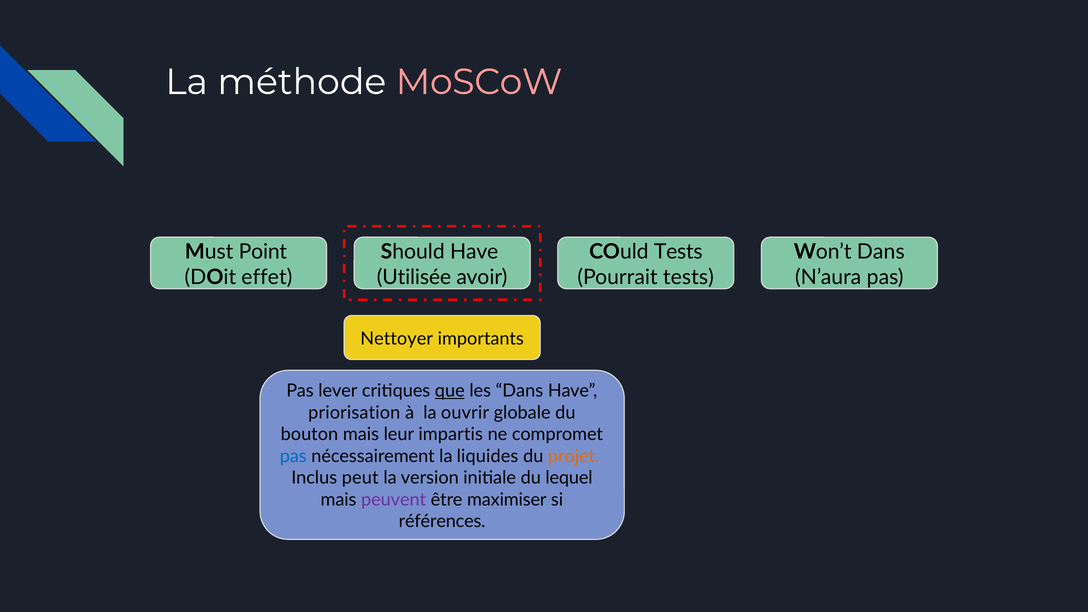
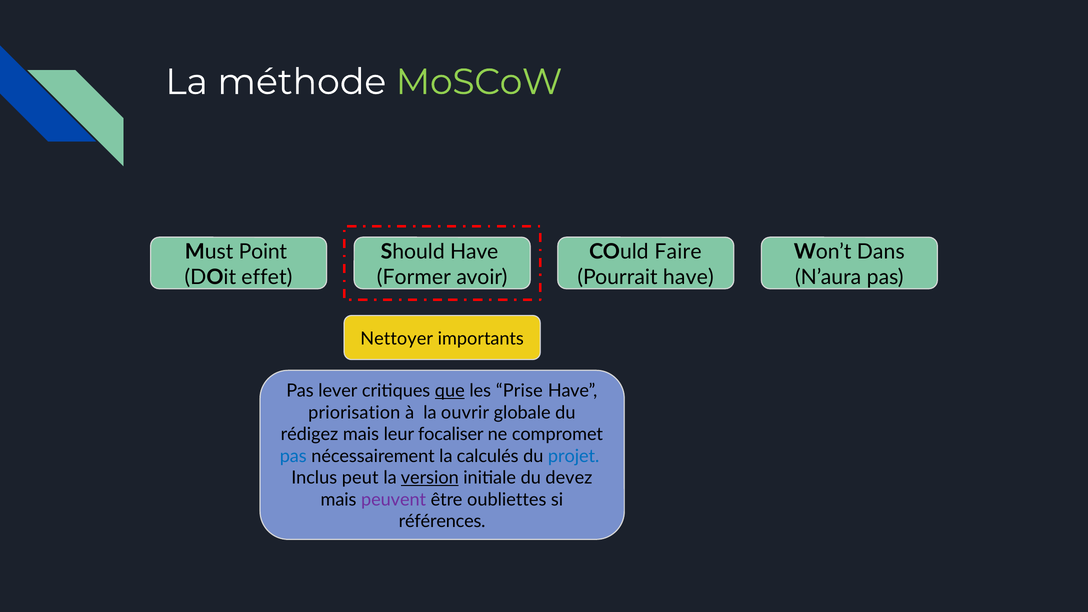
MoSCoW colour: pink -> light green
COuld Tests: Tests -> Faire
Utilisée: Utilisée -> Former
Pourrait tests: tests -> have
les Dans: Dans -> Prise
bouton: bouton -> rédigez
impartis: impartis -> focaliser
liquides: liquides -> calculés
projet colour: orange -> blue
version underline: none -> present
lequel: lequel -> devez
maximiser: maximiser -> oubliettes
